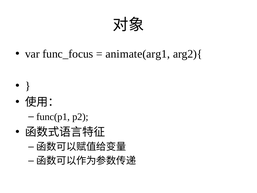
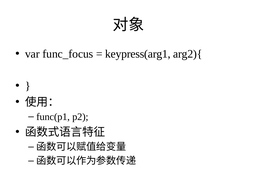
animate(arg1: animate(arg1 -> keypress(arg1
